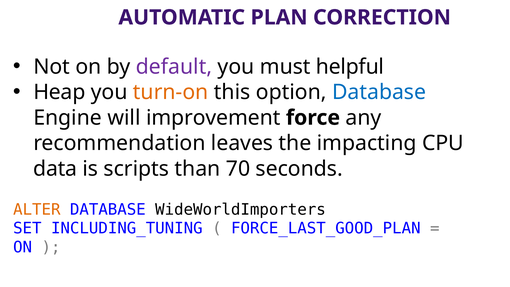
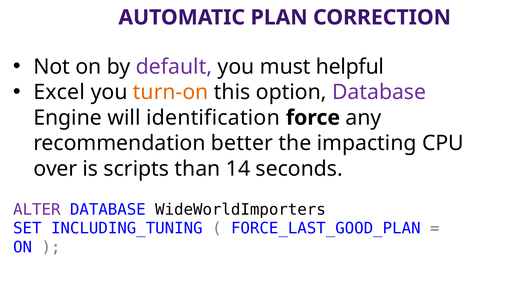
Heap: Heap -> Excel
Database at (379, 92) colour: blue -> purple
improvement: improvement -> identification
leaves: leaves -> better
data: data -> over
70: 70 -> 14
ALTER colour: orange -> purple
